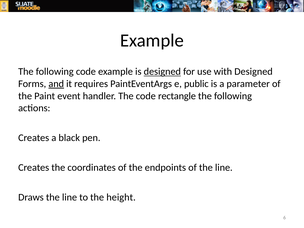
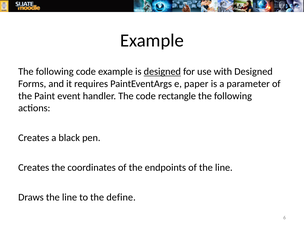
and underline: present -> none
public: public -> paper
height: height -> define
